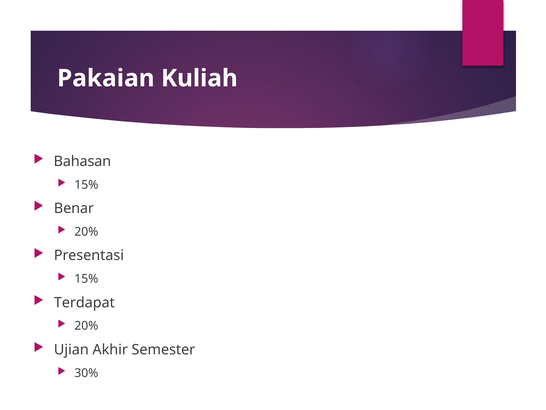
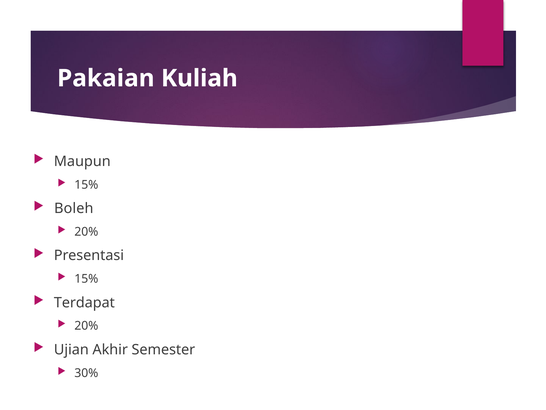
Bahasan: Bahasan -> Maupun
Benar: Benar -> Boleh
